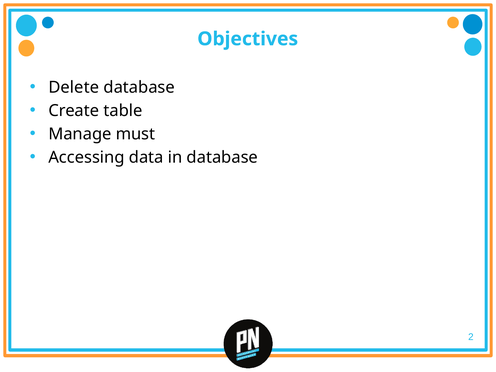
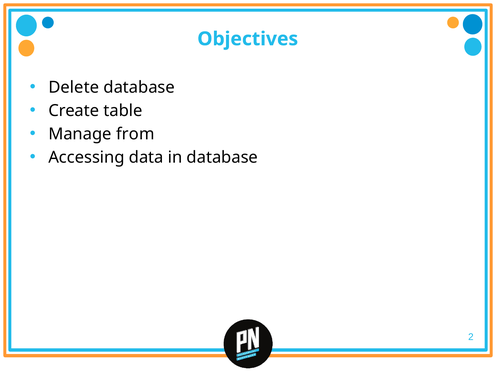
must: must -> from
